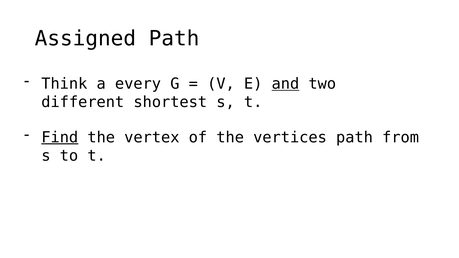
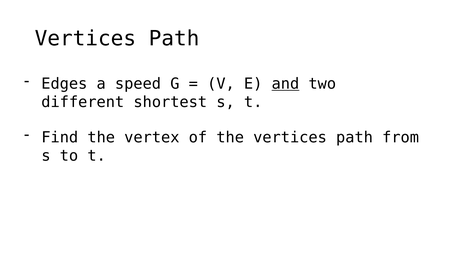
Assigned at (86, 39): Assigned -> Vertices
Think: Think -> Edges
every: every -> speed
Find underline: present -> none
